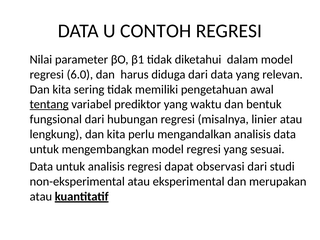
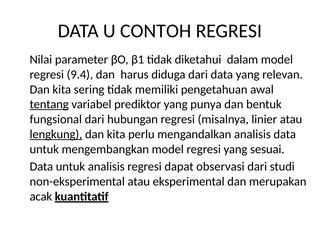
6.0: 6.0 -> 9.4
waktu: waktu -> punya
lengkung underline: none -> present
atau at (41, 197): atau -> acak
